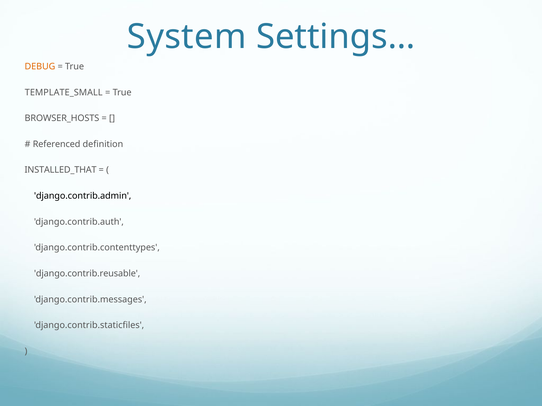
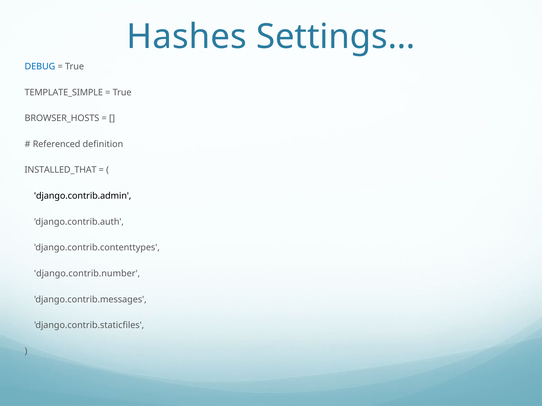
System: System -> Hashes
DEBUG colour: orange -> blue
TEMPLATE_SMALL: TEMPLATE_SMALL -> TEMPLATE_SIMPLE
django.contrib.reusable: django.contrib.reusable -> django.contrib.number
